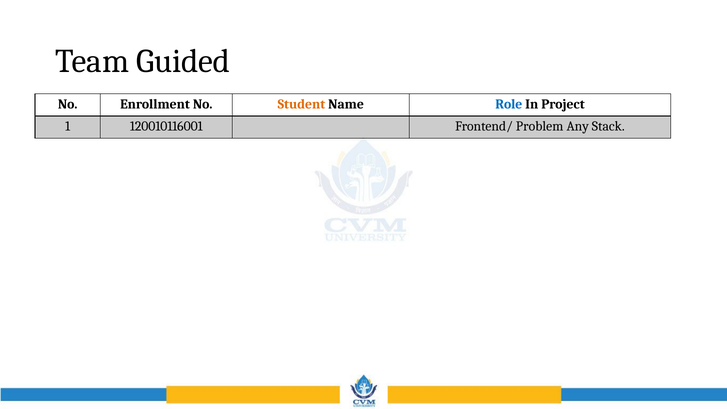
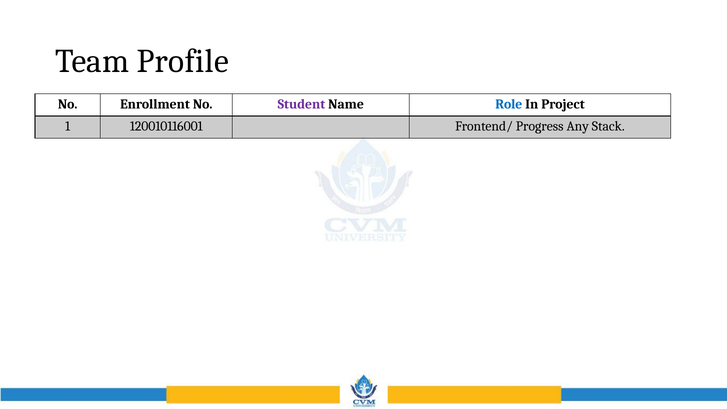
Guided: Guided -> Profile
Student colour: orange -> purple
Problem: Problem -> Progress
